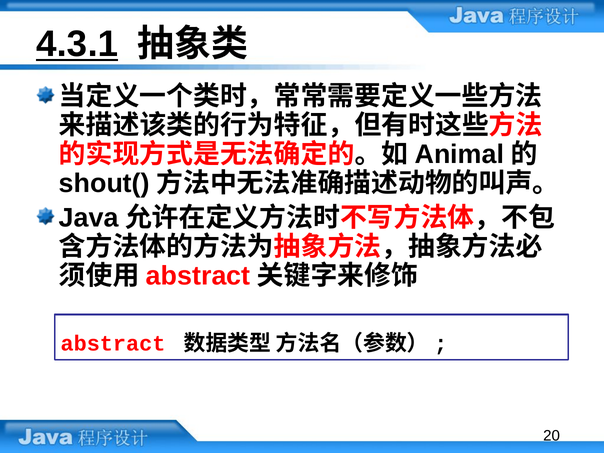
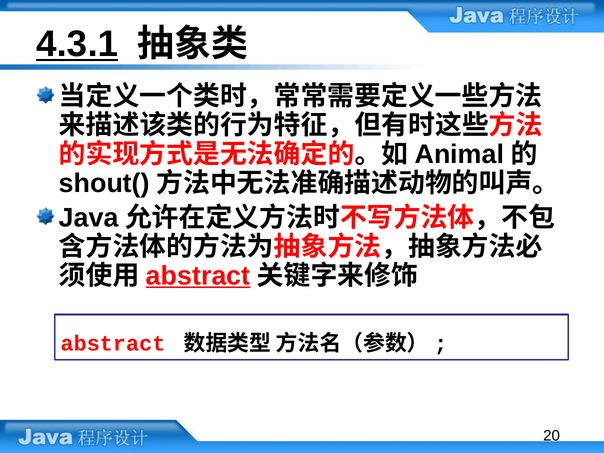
abstract at (198, 276) underline: none -> present
